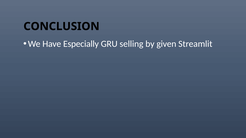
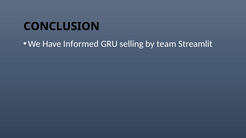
Especially: Especially -> Informed
given: given -> team
